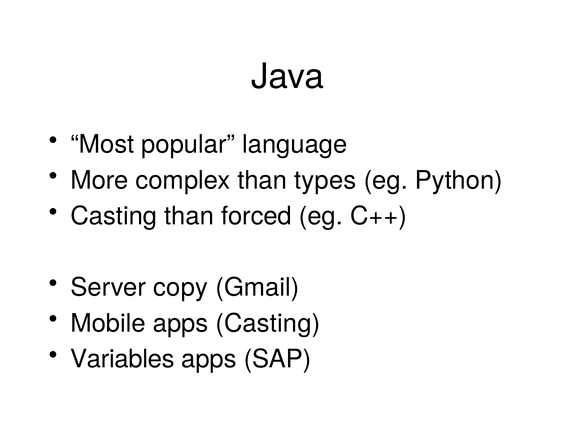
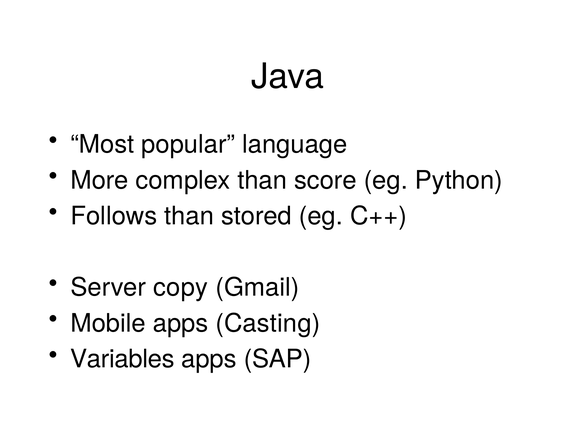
types: types -> score
Casting at (114, 216): Casting -> Follows
forced: forced -> stored
